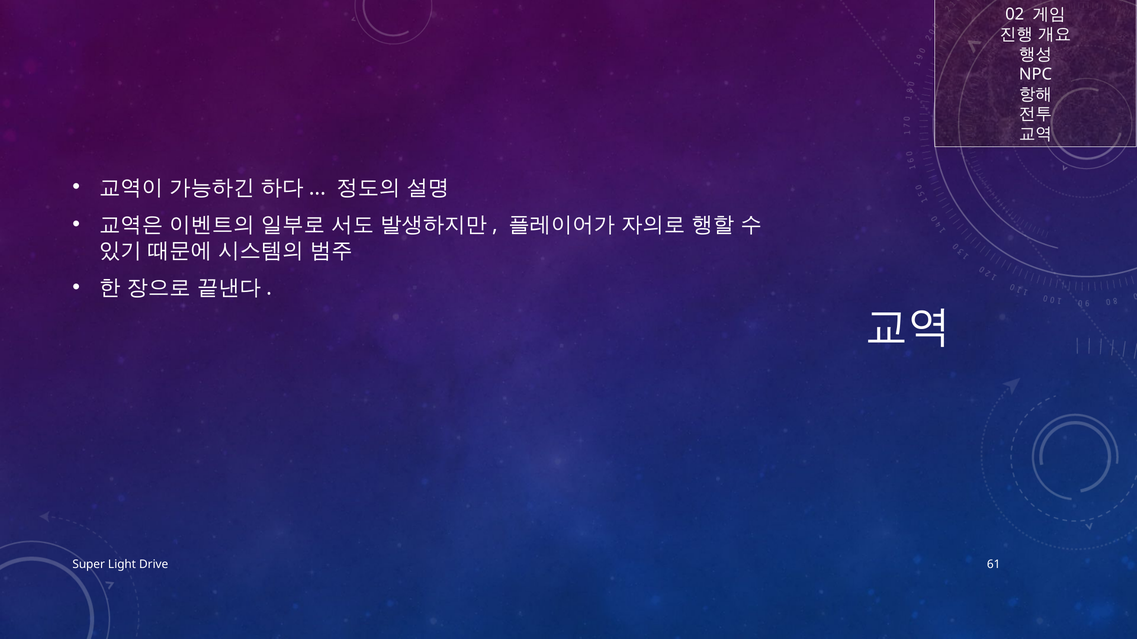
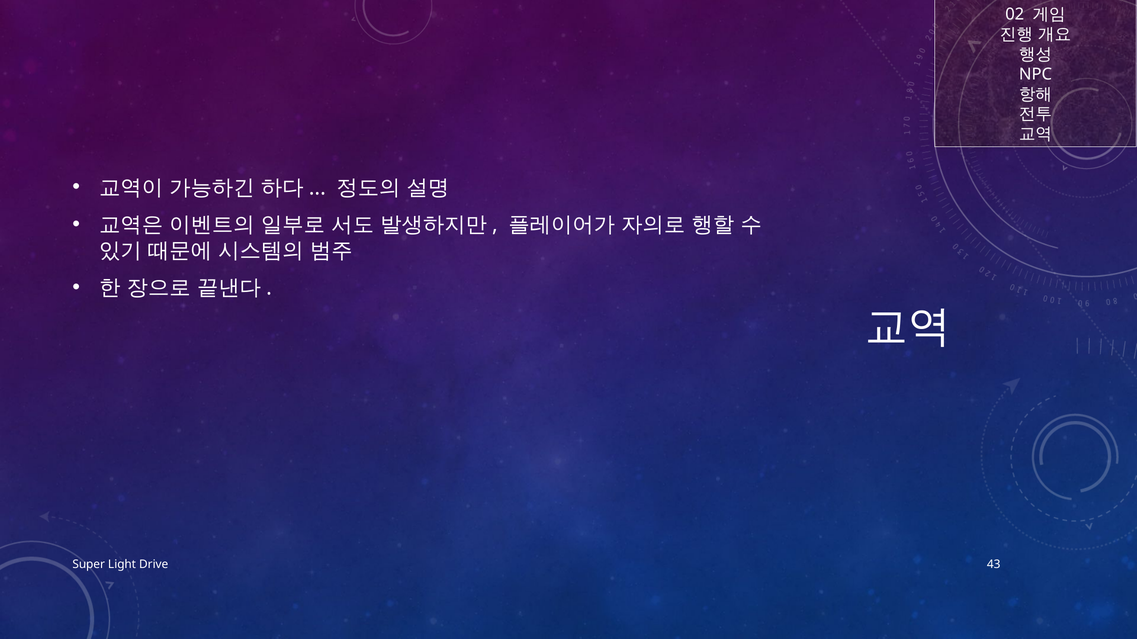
61: 61 -> 43
